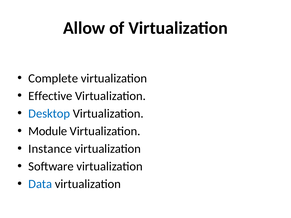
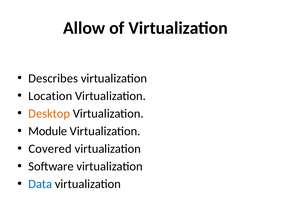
Complete: Complete -> Describes
Effective: Effective -> Location
Desktop colour: blue -> orange
Instance: Instance -> Covered
